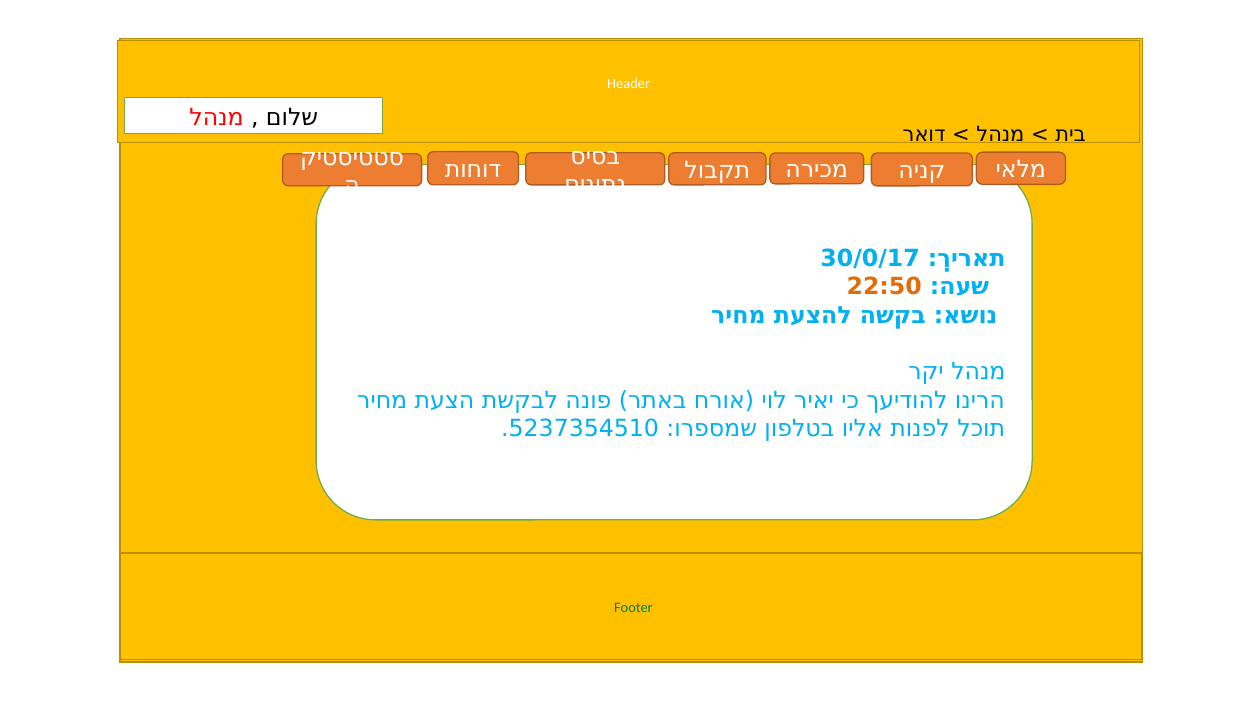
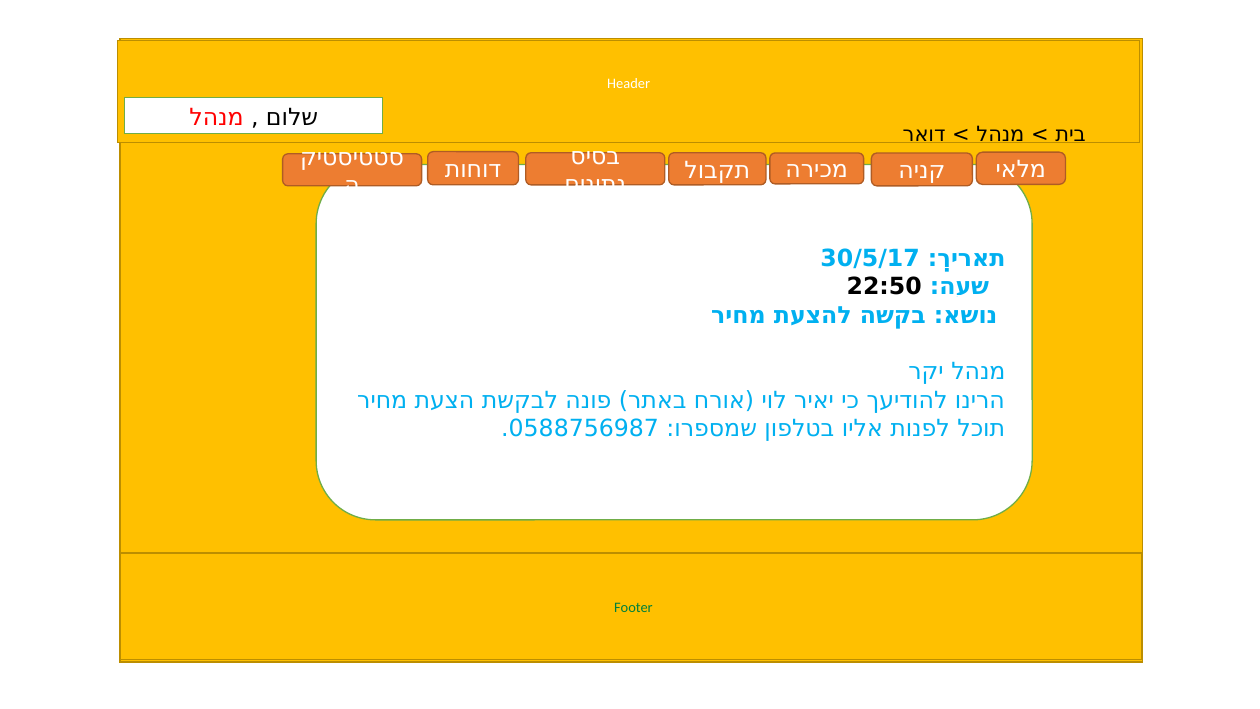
30/0/17: 30/0/17 -> 30/5/17
22:50 colour: orange -> black
5237354510: 5237354510 -> 0588756987
